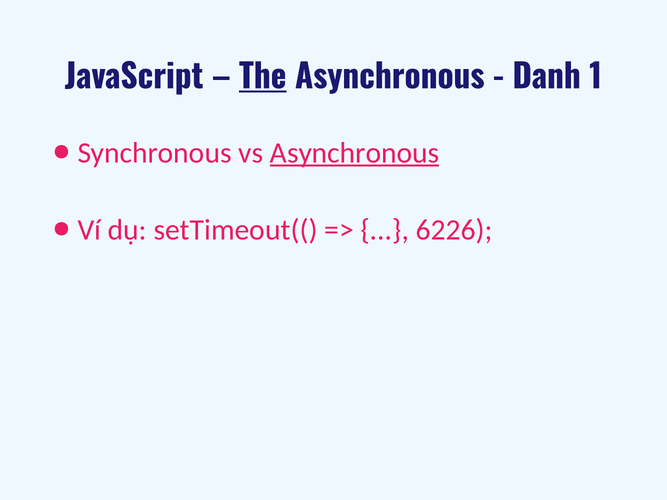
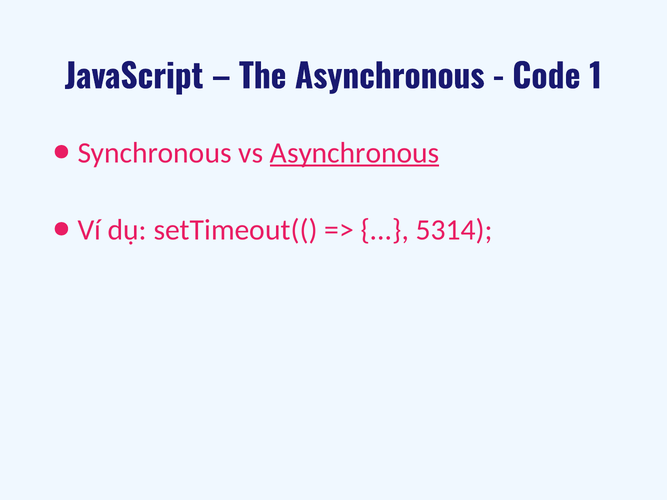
The underline: present -> none
Danh: Danh -> Code
6226: 6226 -> 5314
